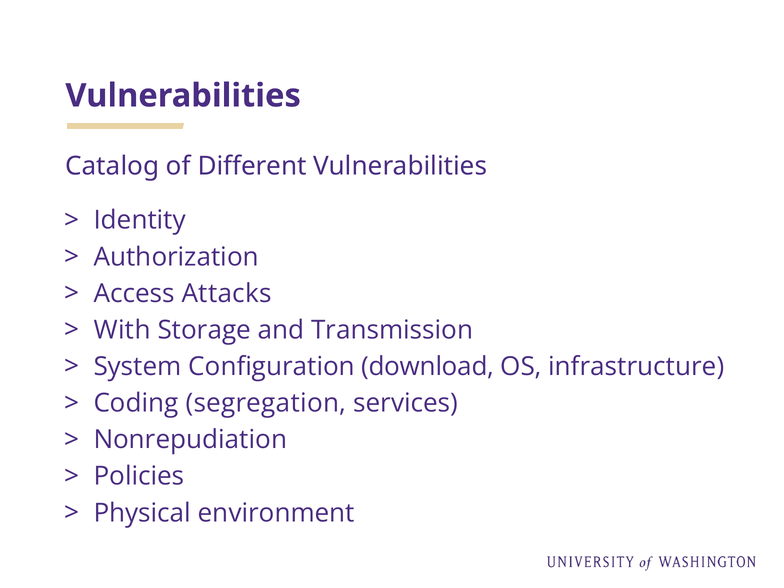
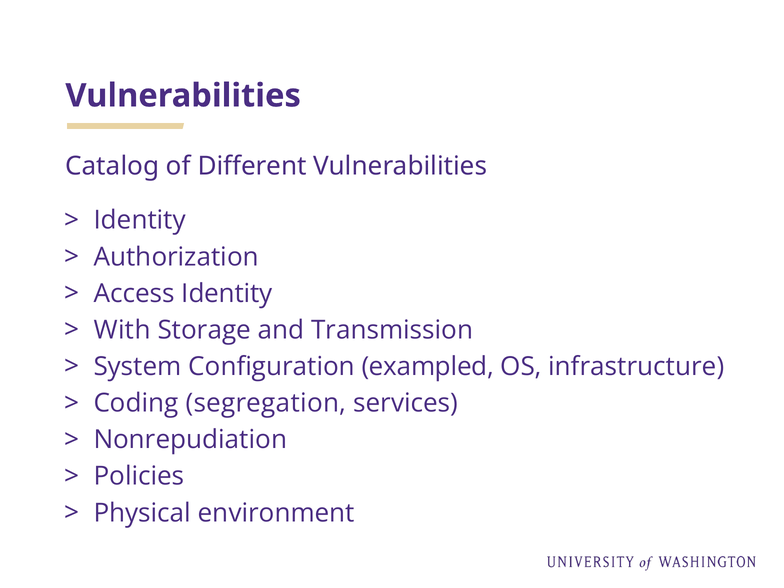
Access Attacks: Attacks -> Identity
download: download -> exampled
